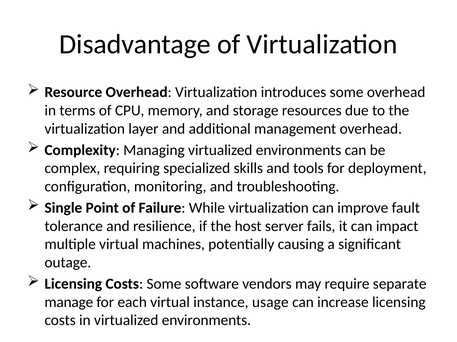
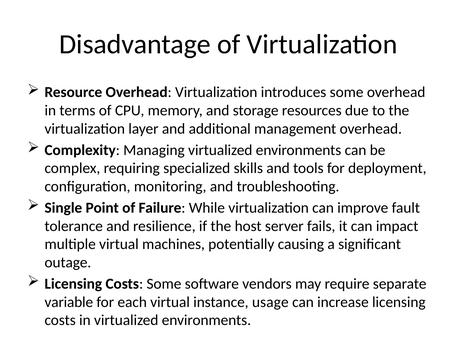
manage: manage -> variable
